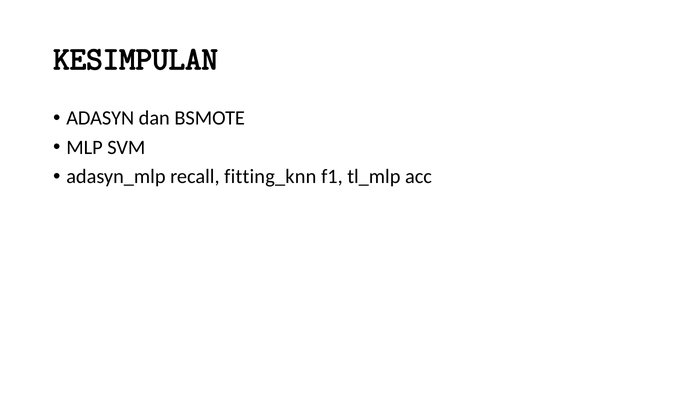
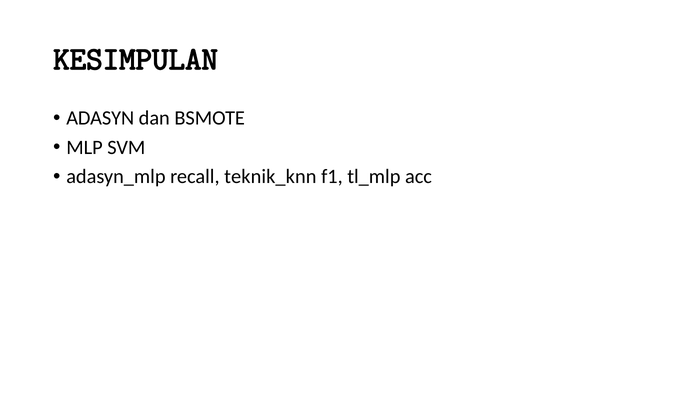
fitting_knn: fitting_knn -> teknik_knn
